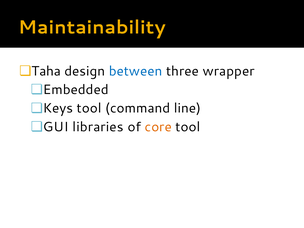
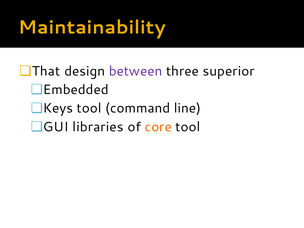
Taha: Taha -> That
between colour: blue -> purple
wrapper: wrapper -> superior
